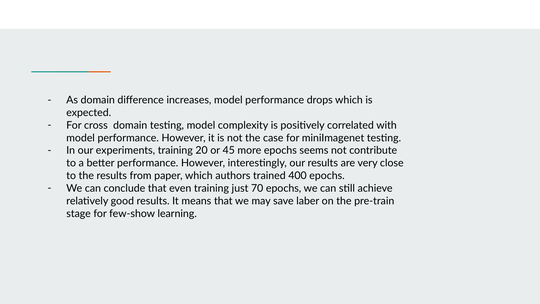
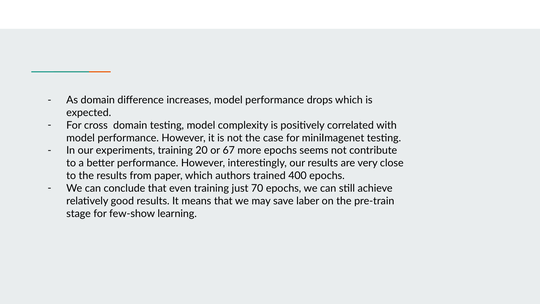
45: 45 -> 67
